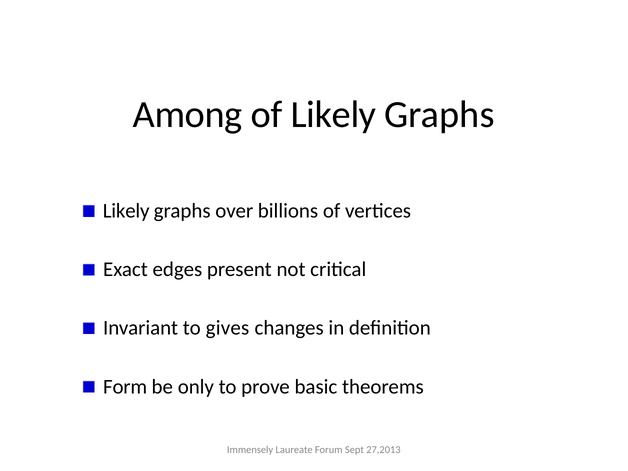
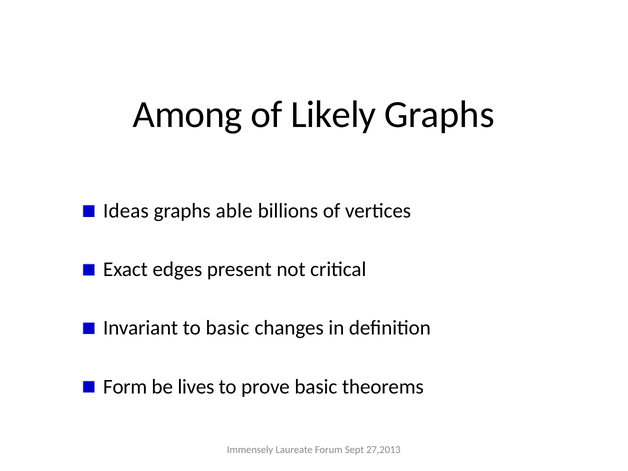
Likely at (126, 211): Likely -> Ideas
over: over -> able
to gives: gives -> basic
only: only -> lives
